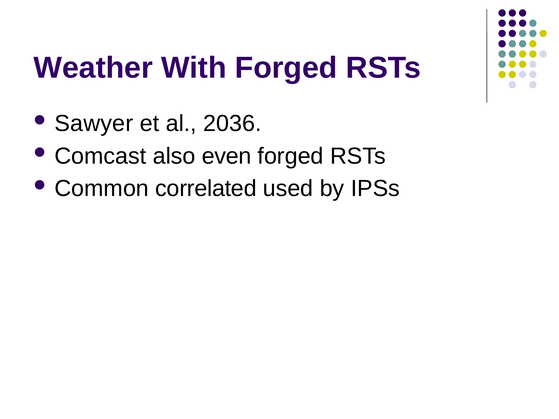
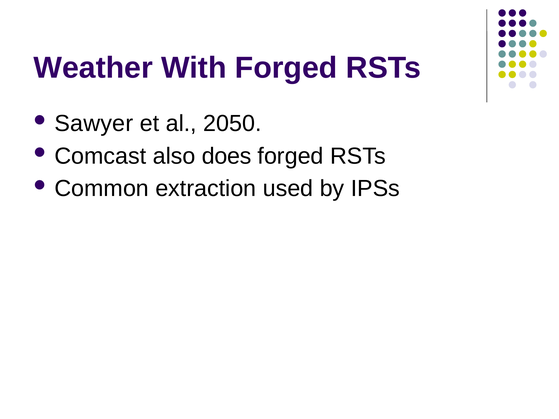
2036: 2036 -> 2050
even: even -> does
correlated: correlated -> extraction
